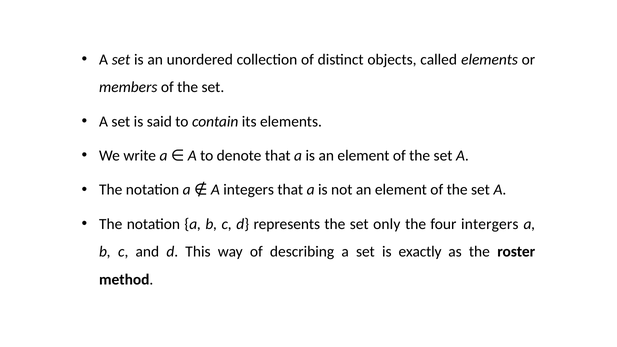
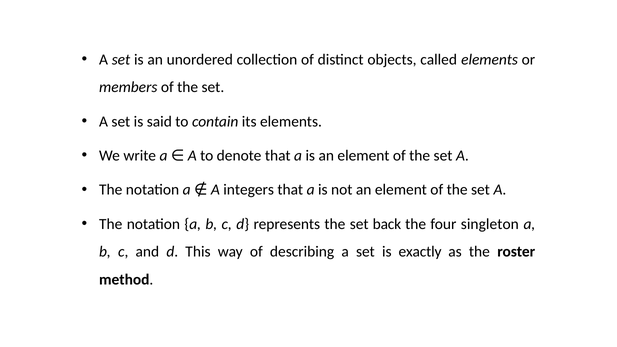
only: only -> back
intergers: intergers -> singleton
